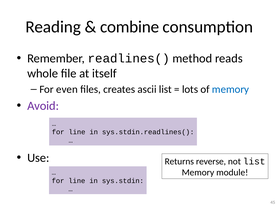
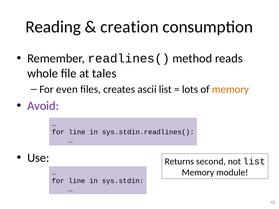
combine: combine -> creation
itself: itself -> tales
memory at (231, 89) colour: blue -> orange
reverse: reverse -> second
